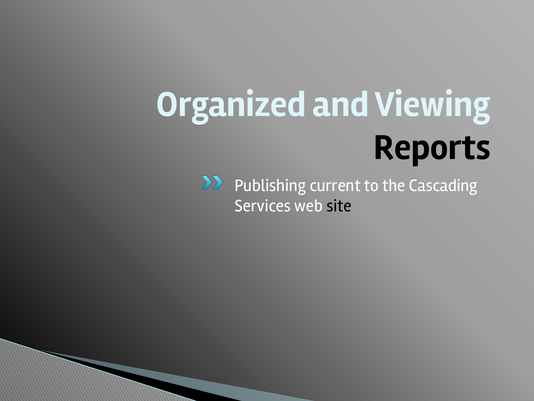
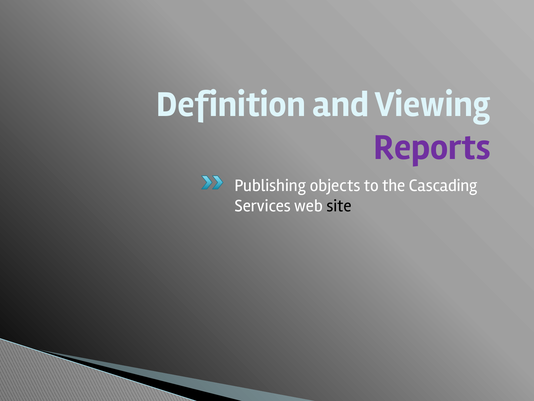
Organized: Organized -> Definition
Reports colour: black -> purple
current: current -> objects
